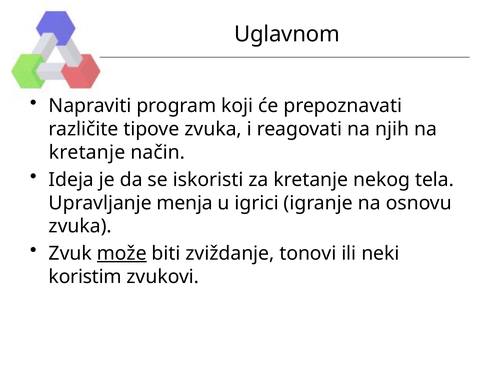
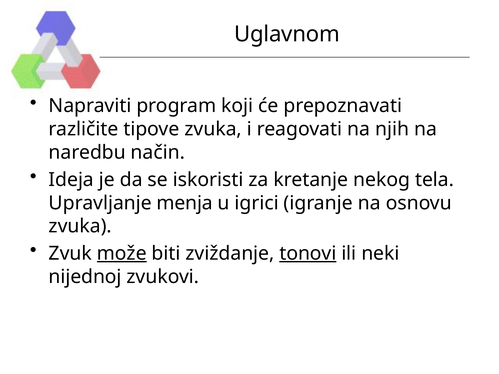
kretanje at (87, 153): kretanje -> naredbu
tonovi underline: none -> present
koristim: koristim -> nijednoj
